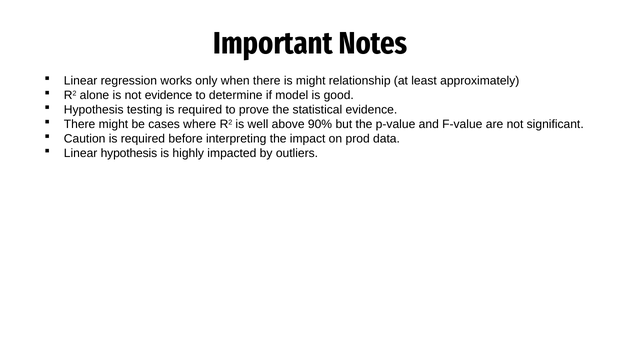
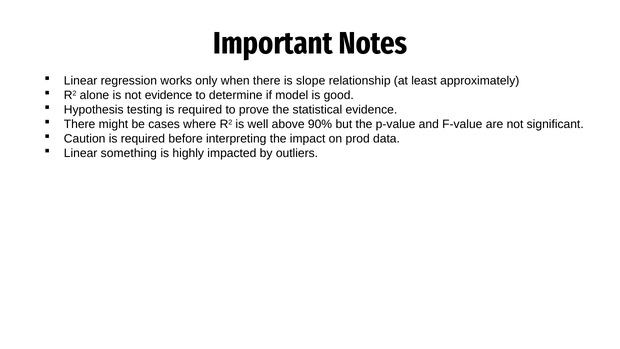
is might: might -> slope
Linear hypothesis: hypothesis -> something
